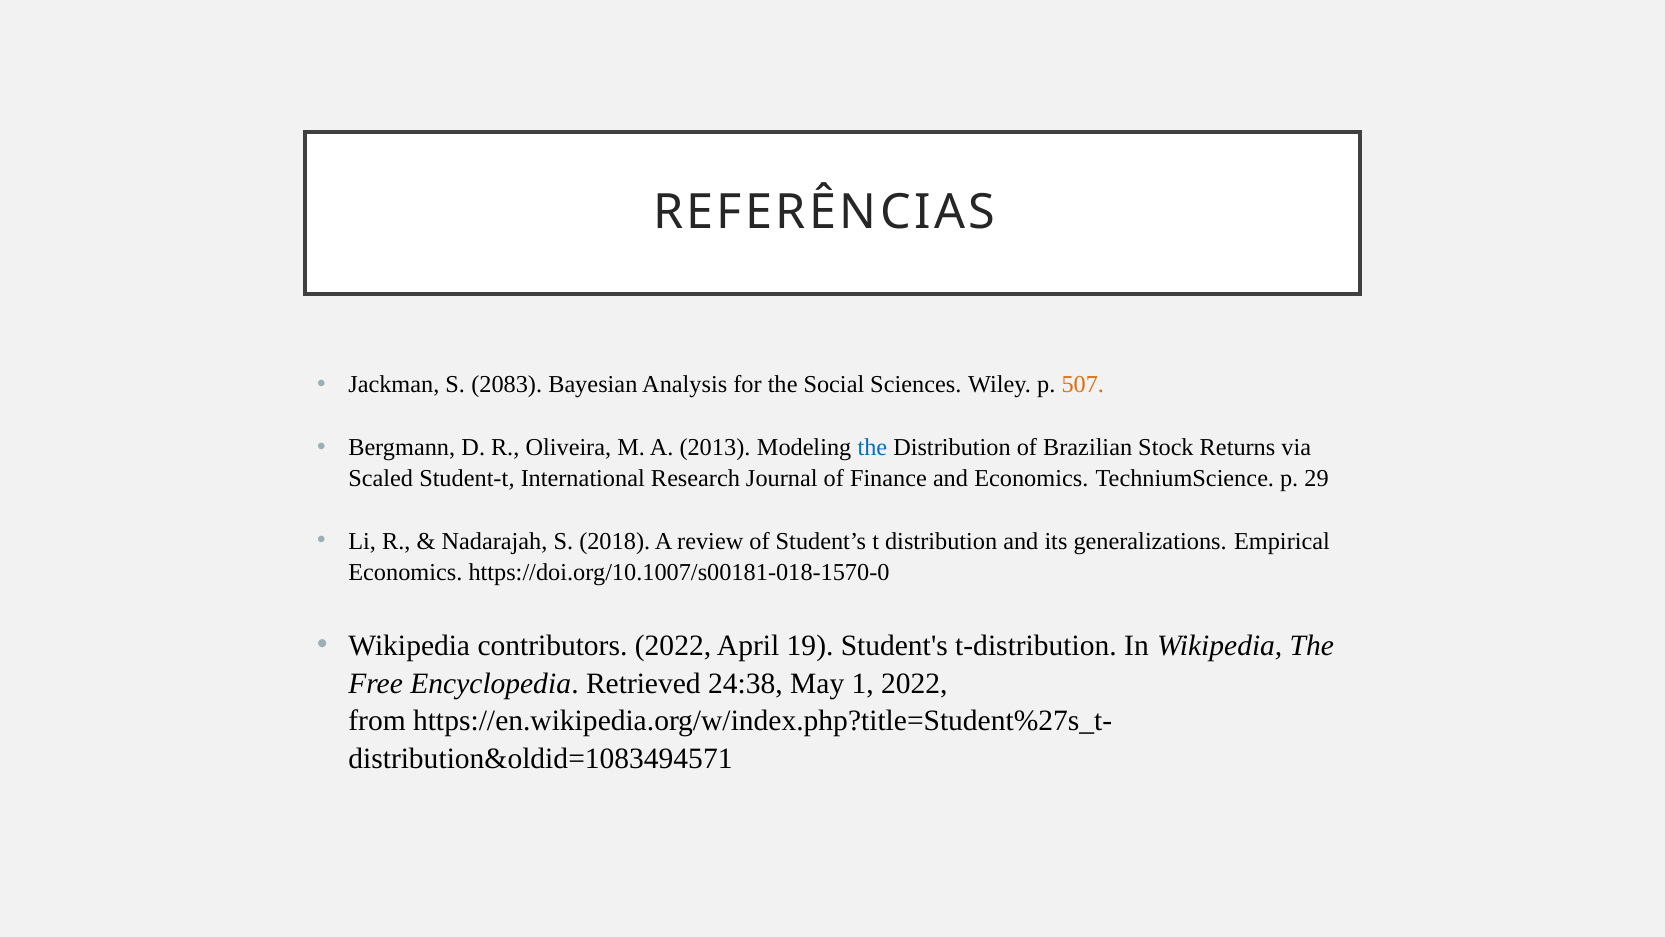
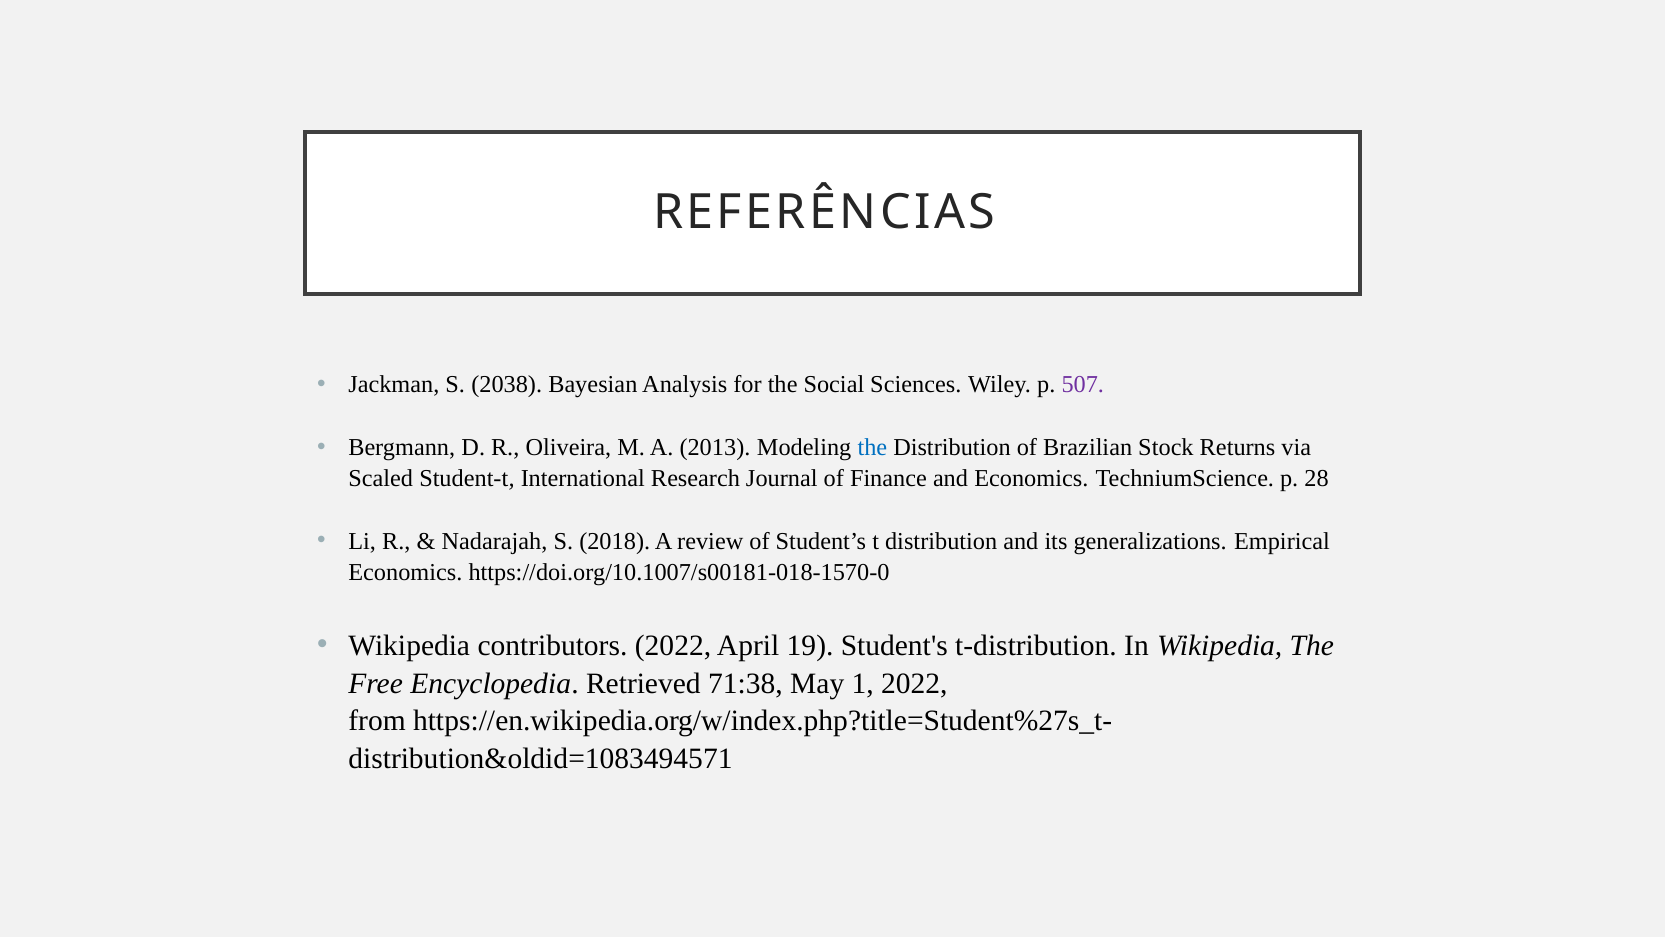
2083: 2083 -> 2038
507 colour: orange -> purple
29: 29 -> 28
24:38: 24:38 -> 71:38
